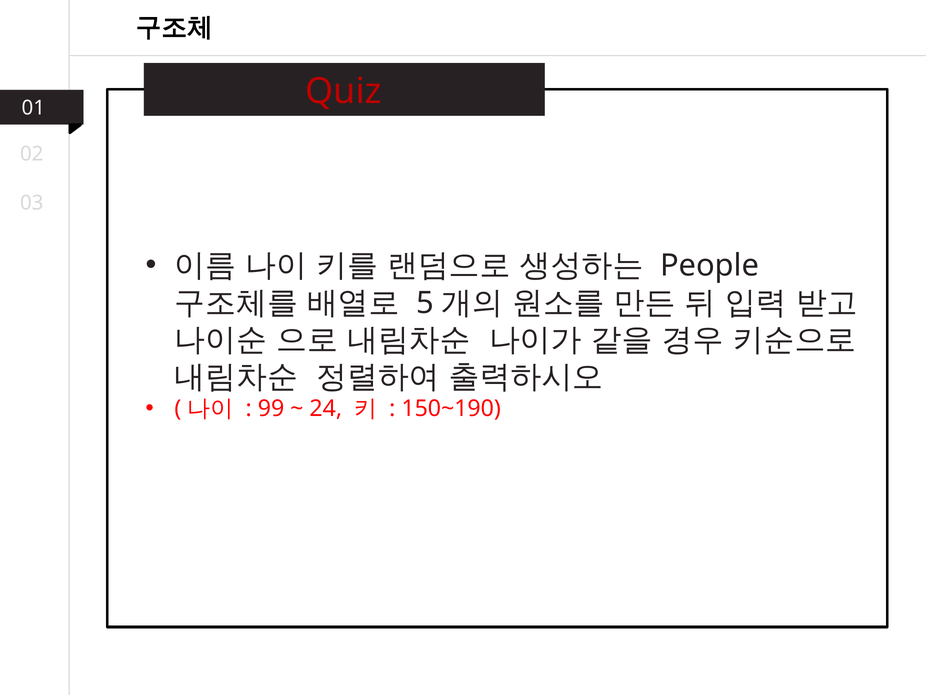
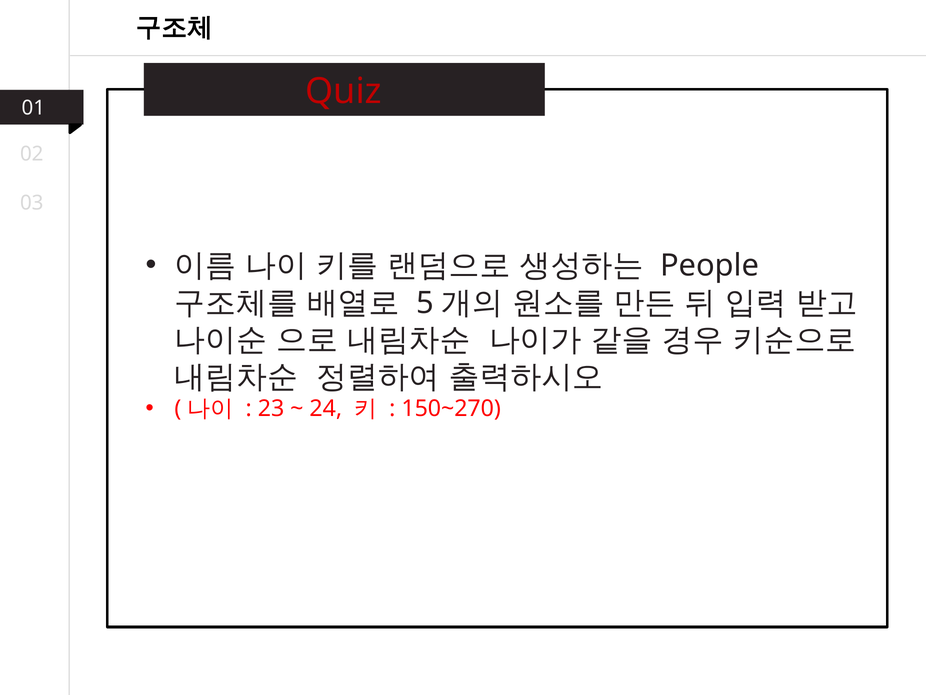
99: 99 -> 23
150~190: 150~190 -> 150~270
